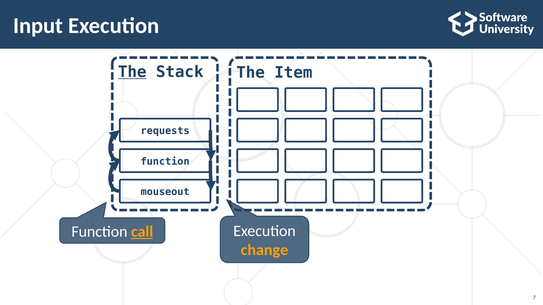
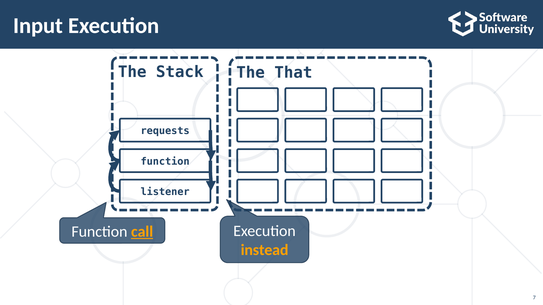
The at (132, 72) underline: present -> none
Item: Item -> That
mouseout: mouseout -> listener
change: change -> instead
